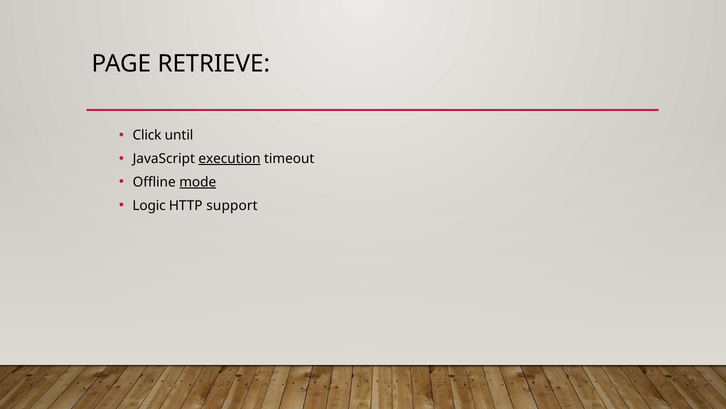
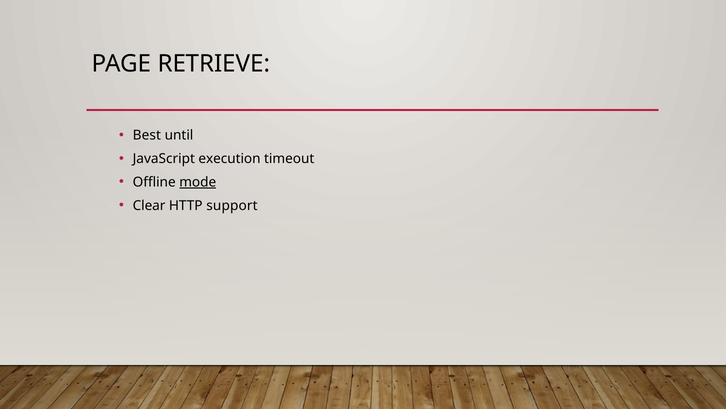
Click: Click -> Best
execution underline: present -> none
Logic: Logic -> Clear
